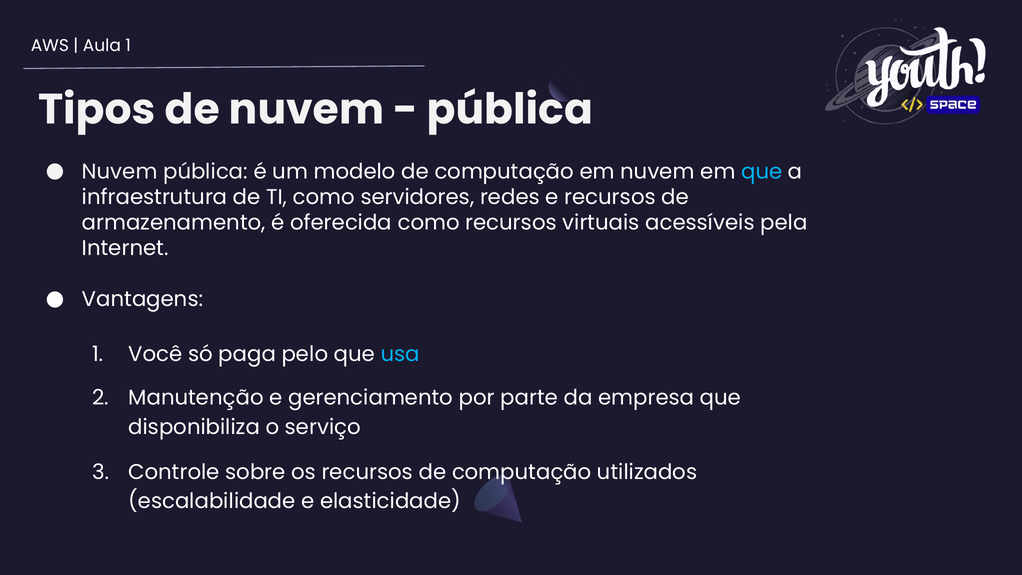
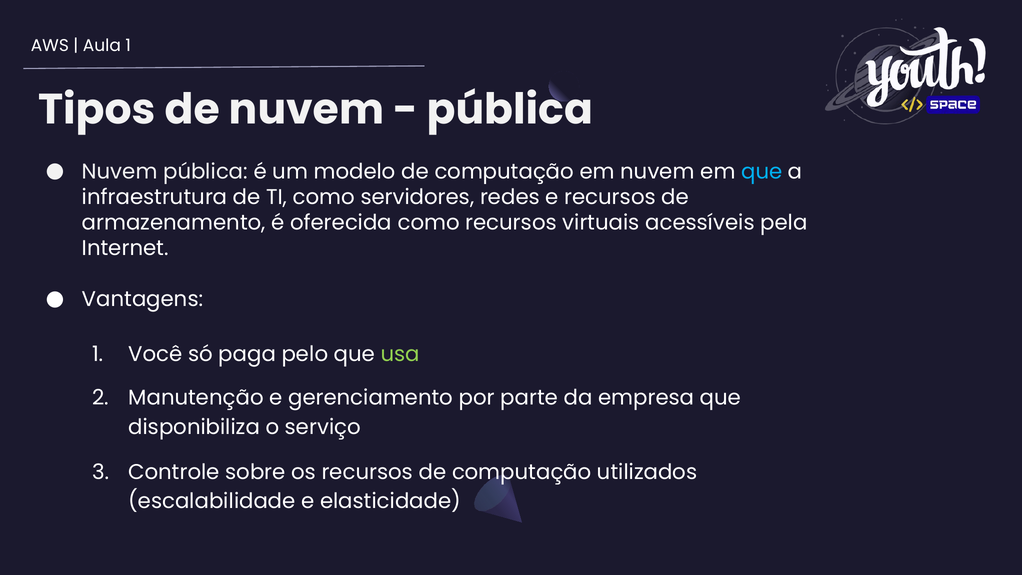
usa colour: light blue -> light green
